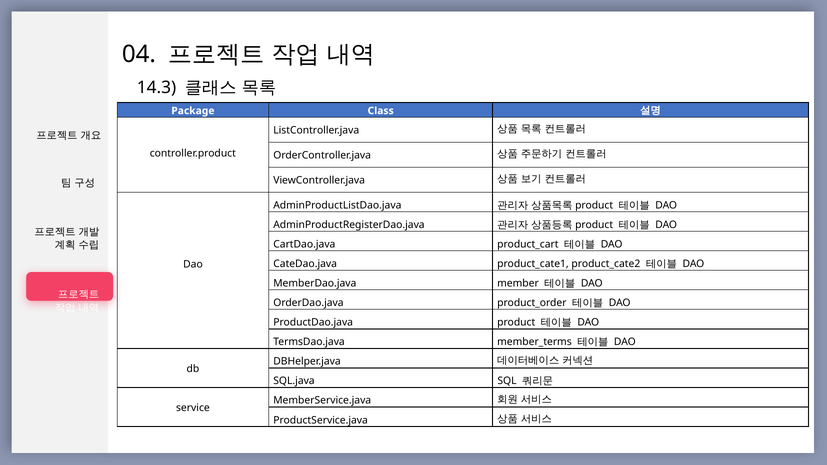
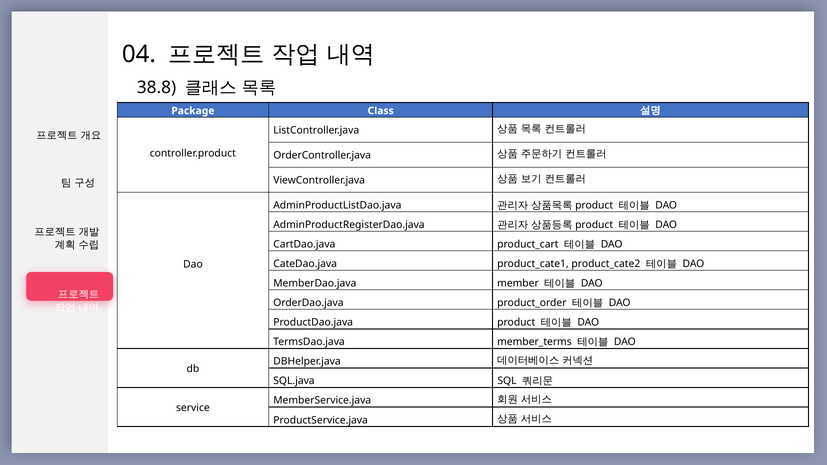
14.3: 14.3 -> 38.8
